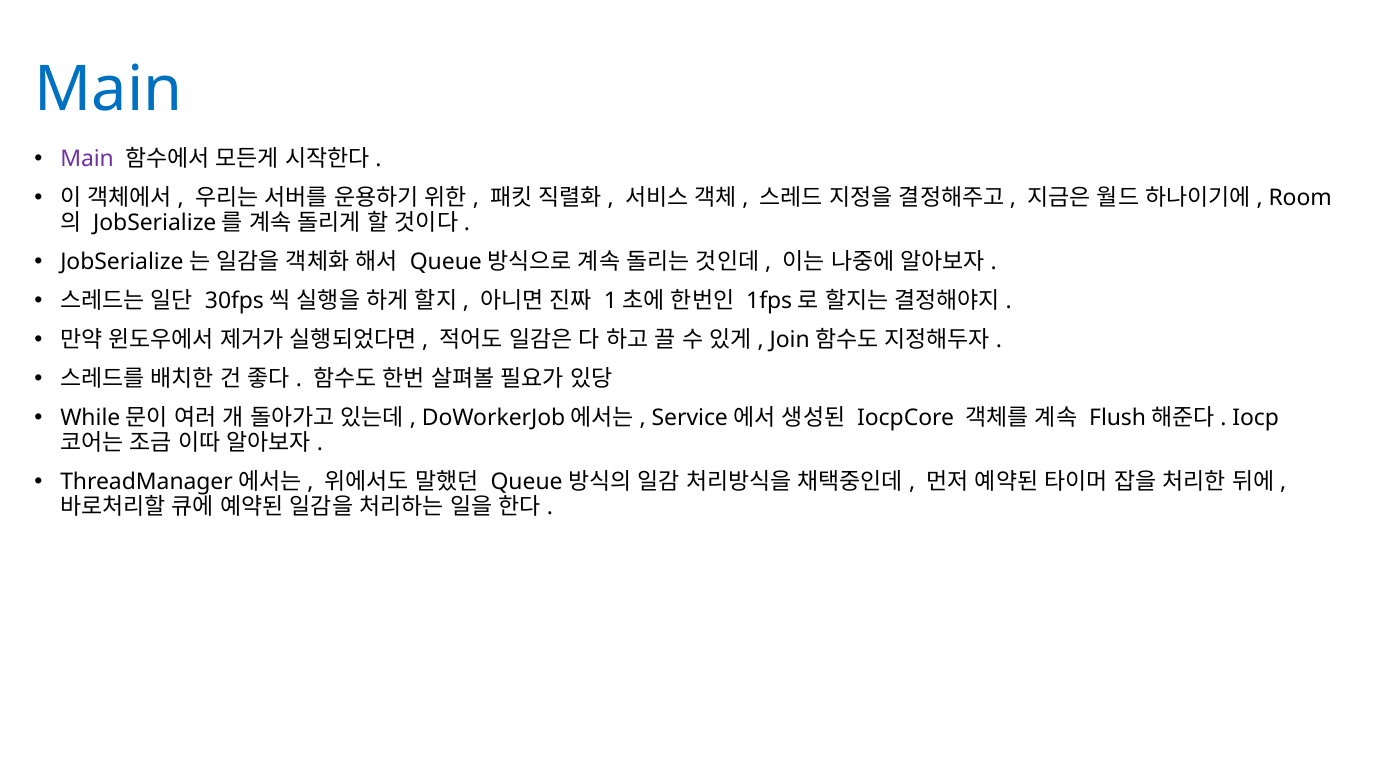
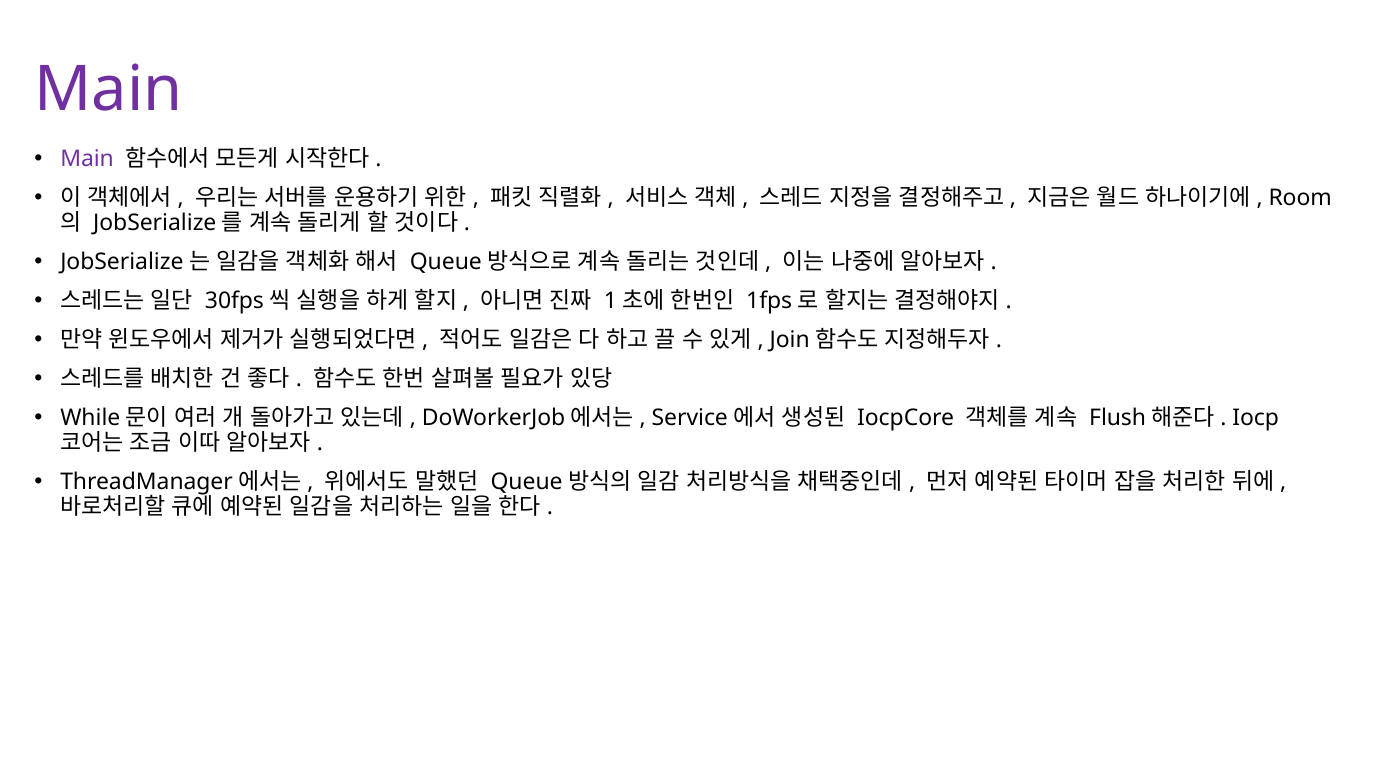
Main at (108, 90) colour: blue -> purple
